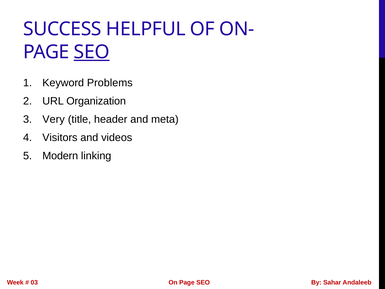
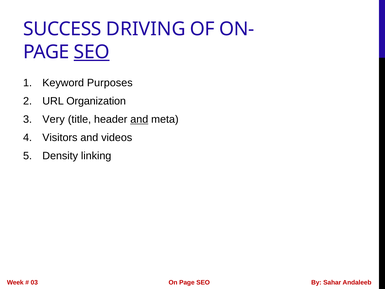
HELPFUL: HELPFUL -> DRIVING
Problems: Problems -> Purposes
and at (139, 119) underline: none -> present
Modern: Modern -> Density
